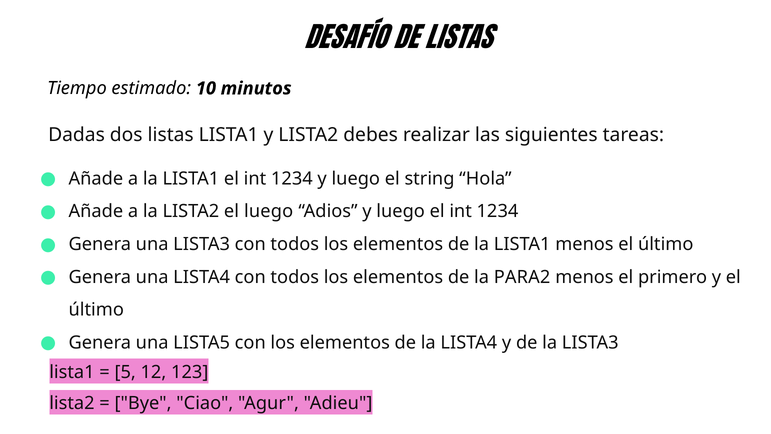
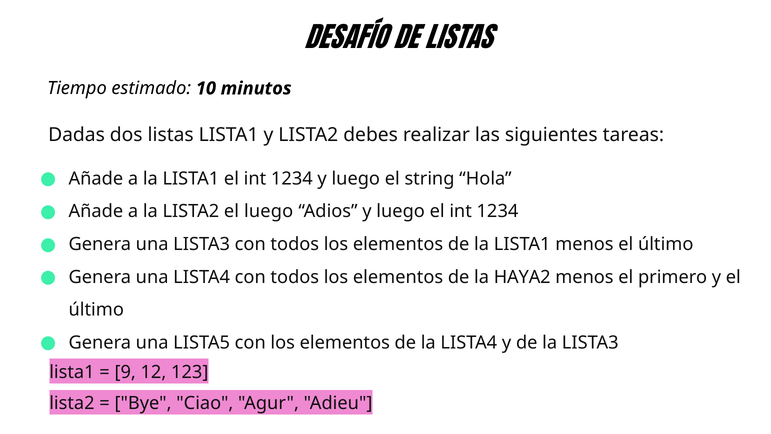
PARA2: PARA2 -> HAYA2
5: 5 -> 9
